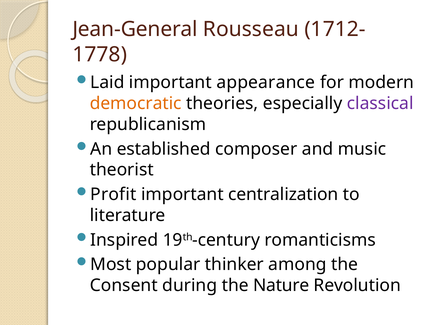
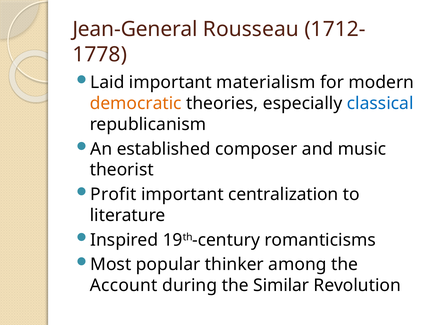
appearance: appearance -> materialism
classical colour: purple -> blue
Consent: Consent -> Account
Nature: Nature -> Similar
